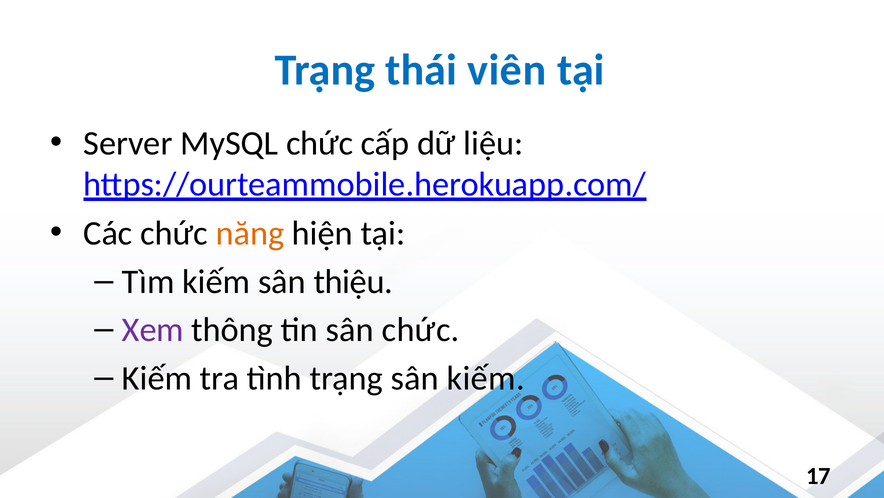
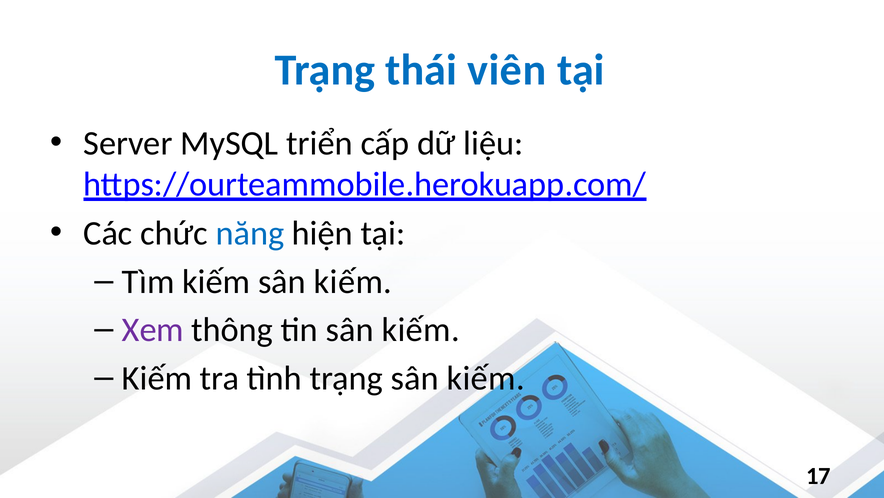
MySQL chức: chức -> triển
năng colour: orange -> blue
kiếm sân thiệu: thiệu -> kiếm
tin sân chức: chức -> kiếm
